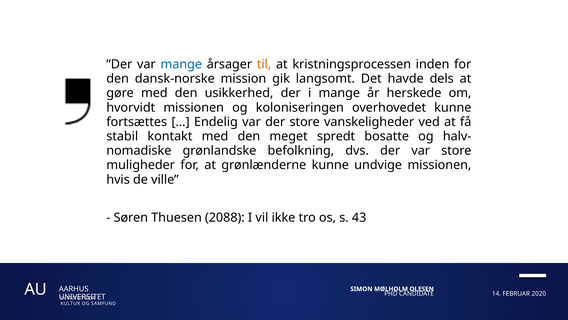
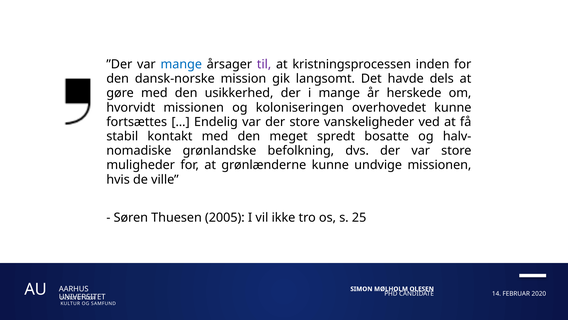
til colour: orange -> purple
2088: 2088 -> 2005
43: 43 -> 25
